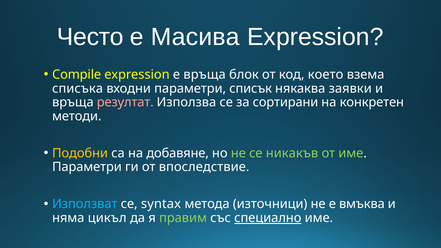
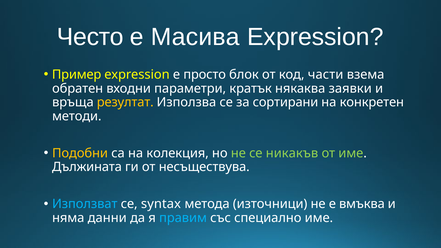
Compile: Compile -> Пример
е връща: връща -> просто
което: което -> части
списъка: списъка -> обратен
списък: списък -> кратък
резултат colour: pink -> yellow
добавяне: добавяне -> колекция
Параметри at (87, 167): Параметри -> Дължината
впоследствие: впоследствие -> несъществува
цикъл: цикъл -> данни
правим colour: light green -> light blue
специално underline: present -> none
